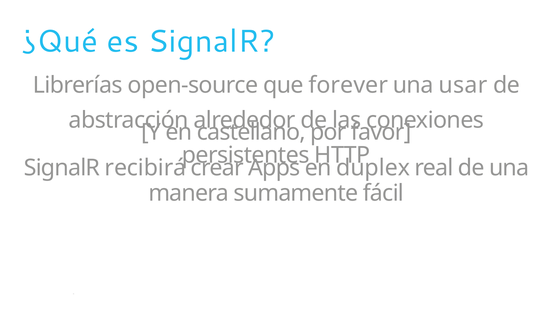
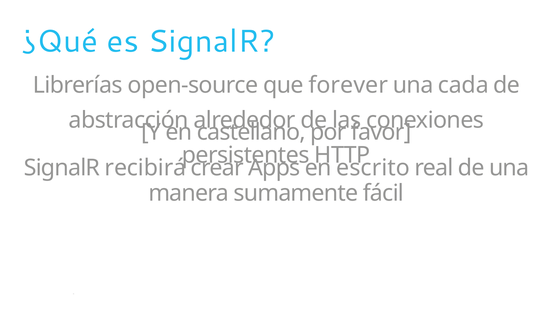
usar: usar -> cada
duplex: duplex -> escrito
